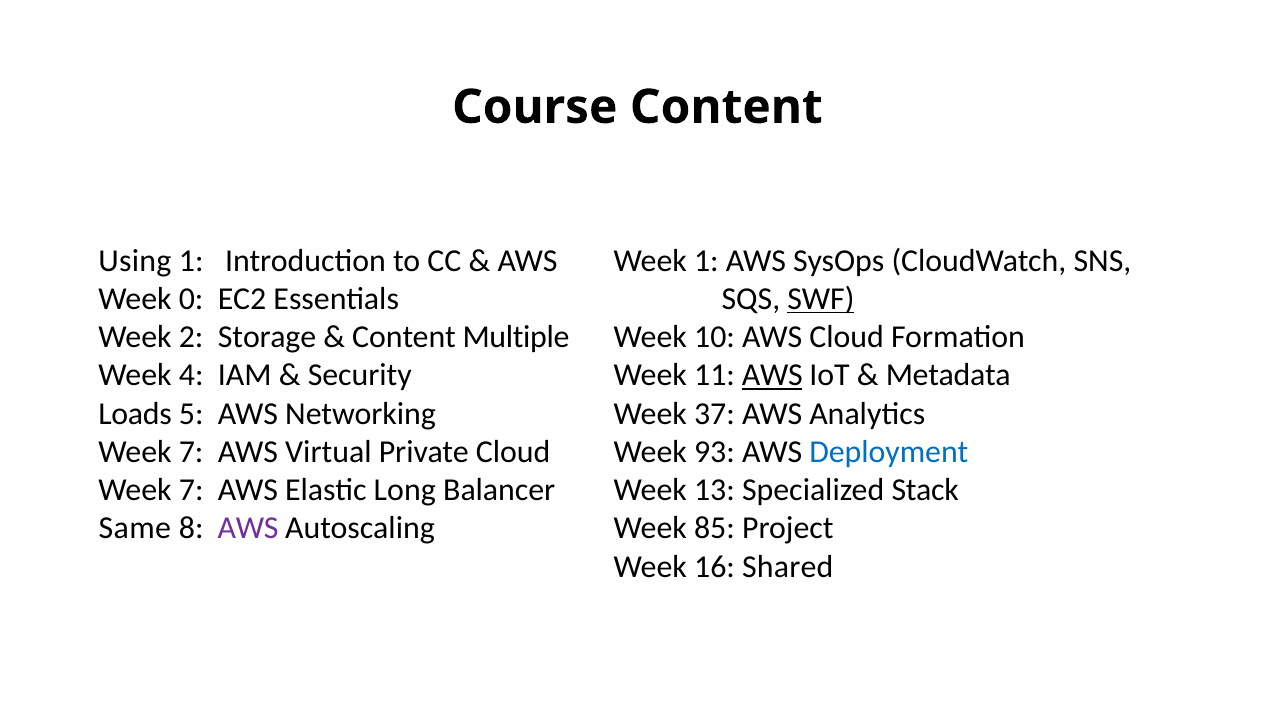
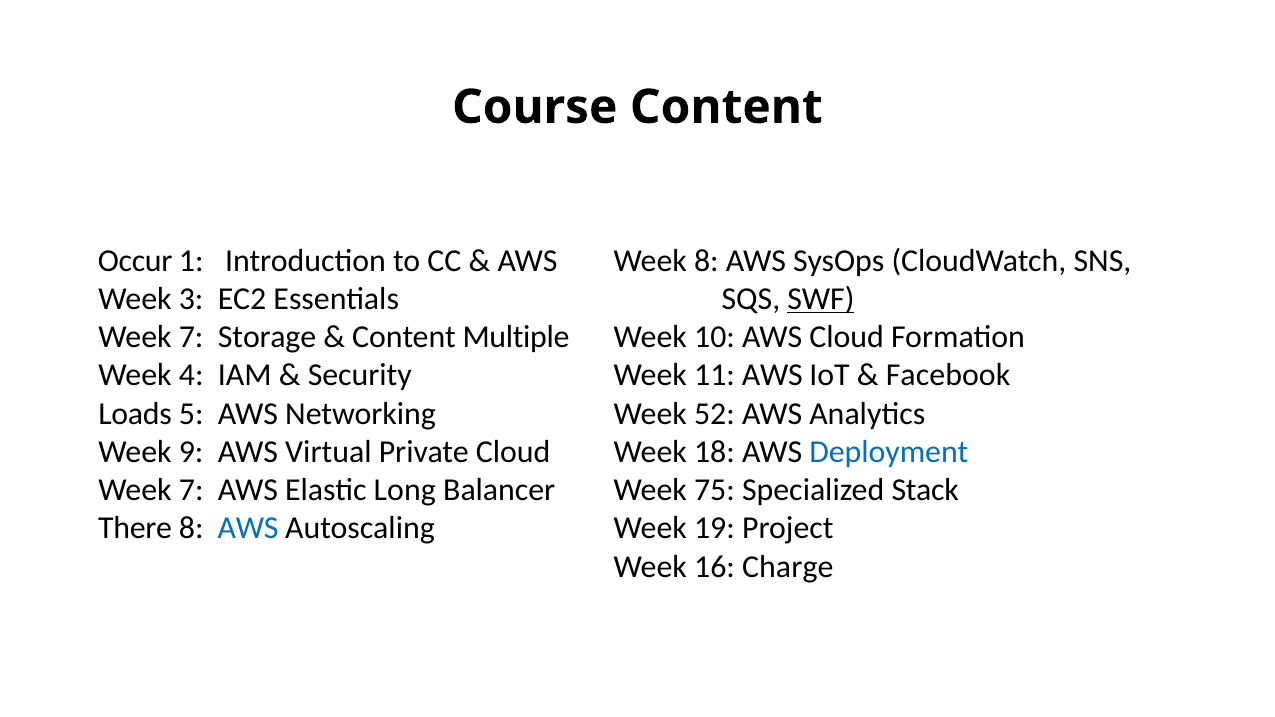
Using: Using -> Occur
Week 1: 1 -> 8
0: 0 -> 3
2 at (191, 337): 2 -> 7
AWS at (772, 375) underline: present -> none
Metadata: Metadata -> Facebook
37: 37 -> 52
7 at (191, 452): 7 -> 9
93: 93 -> 18
13: 13 -> 75
Same: Same -> There
AWS at (248, 528) colour: purple -> blue
85: 85 -> 19
Shared: Shared -> Charge
